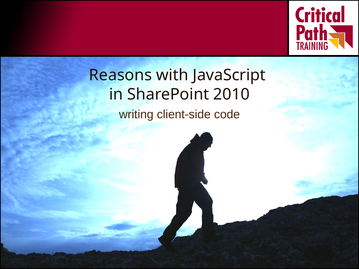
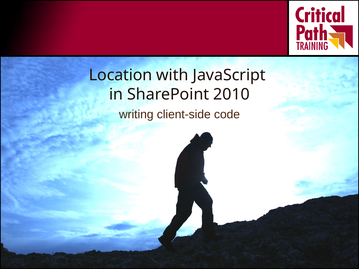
Reasons: Reasons -> Location
